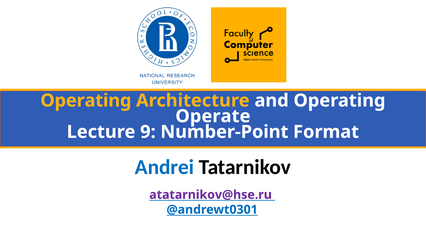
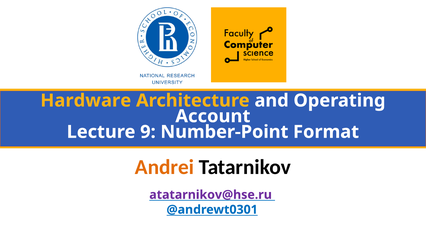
Operating at (86, 101): Operating -> Hardware
Operate: Operate -> Account
Andrei colour: blue -> orange
